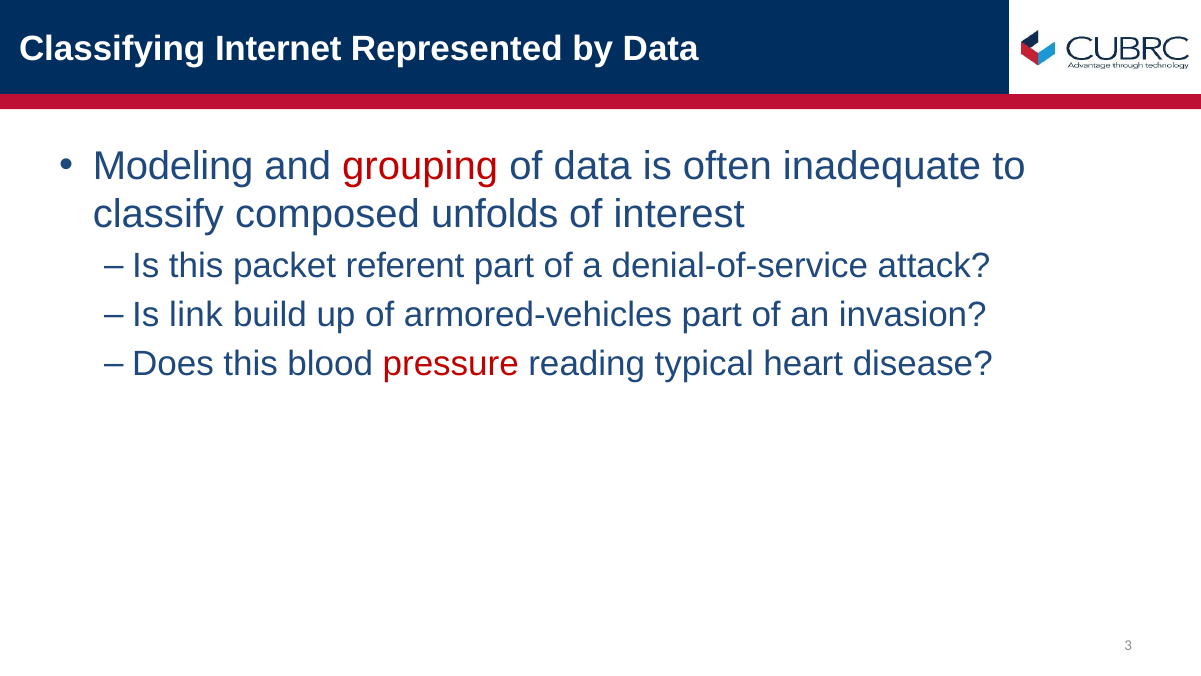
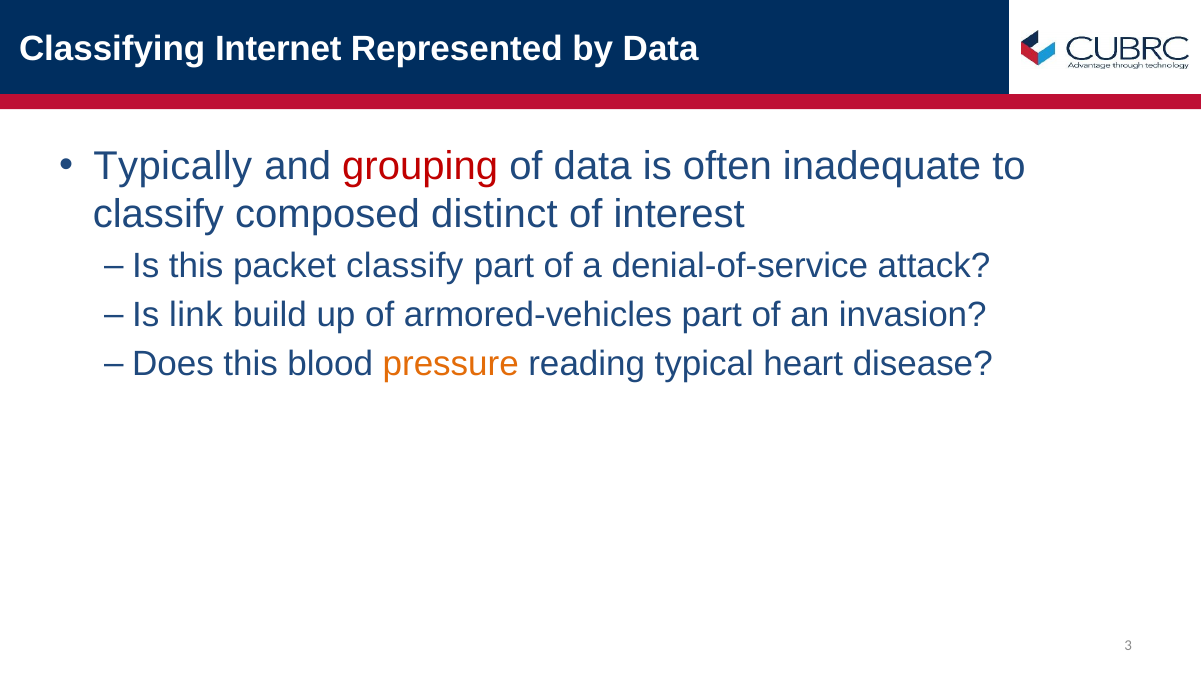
Modeling: Modeling -> Typically
unfolds: unfolds -> distinct
packet referent: referent -> classify
pressure colour: red -> orange
